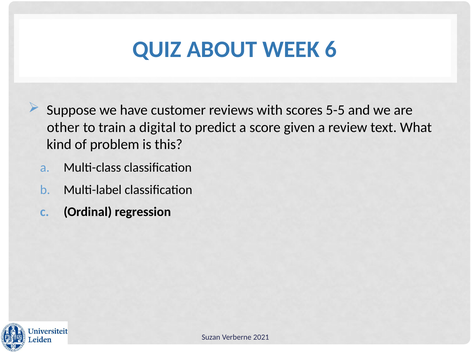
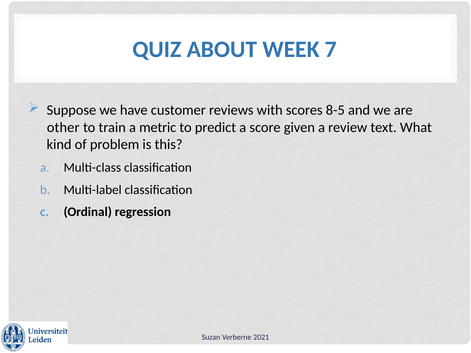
6: 6 -> 7
5-5: 5-5 -> 8-5
digital: digital -> metric
